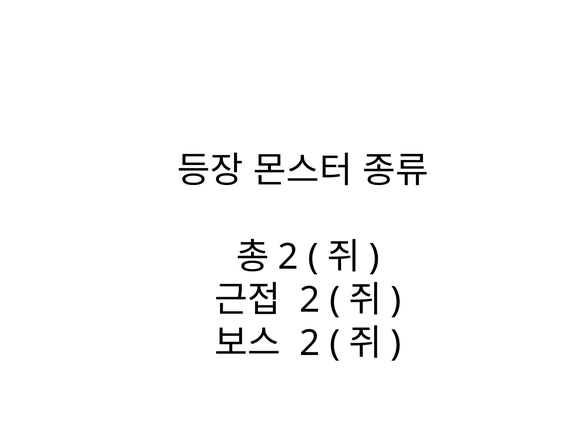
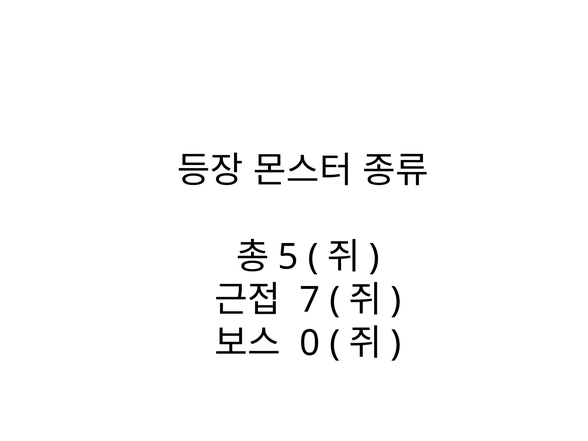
2 at (288, 257): 2 -> 5
2 at (310, 300): 2 -> 7
2 at (310, 343): 2 -> 0
